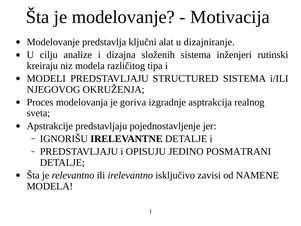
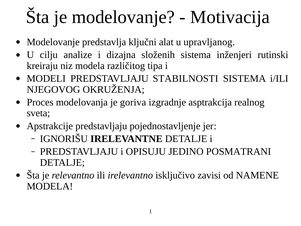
dizajniranje: dizajniranje -> upravljanog
STRUCTURED: STRUCTURED -> STABILNOSTI
